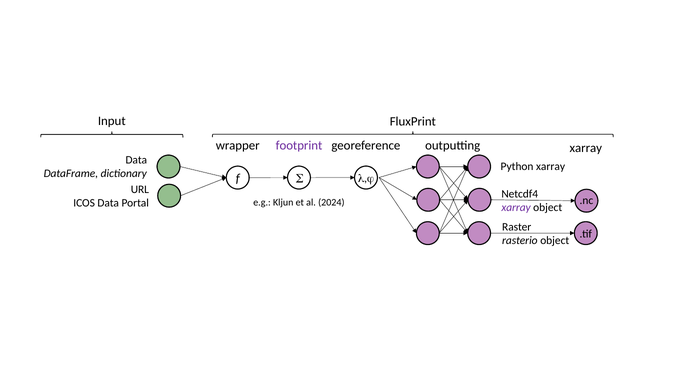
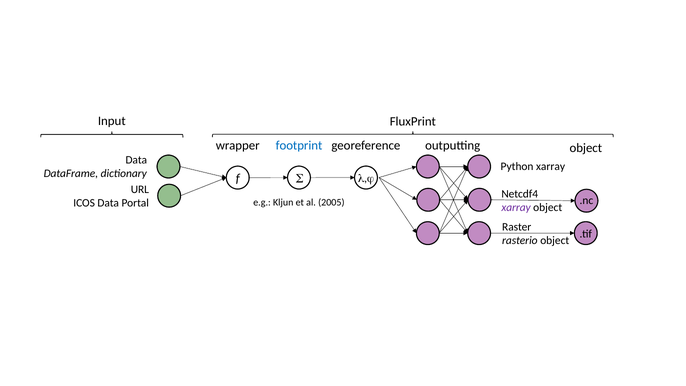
footprint colour: purple -> blue
xarray at (586, 148): xarray -> object
2024: 2024 -> 2005
